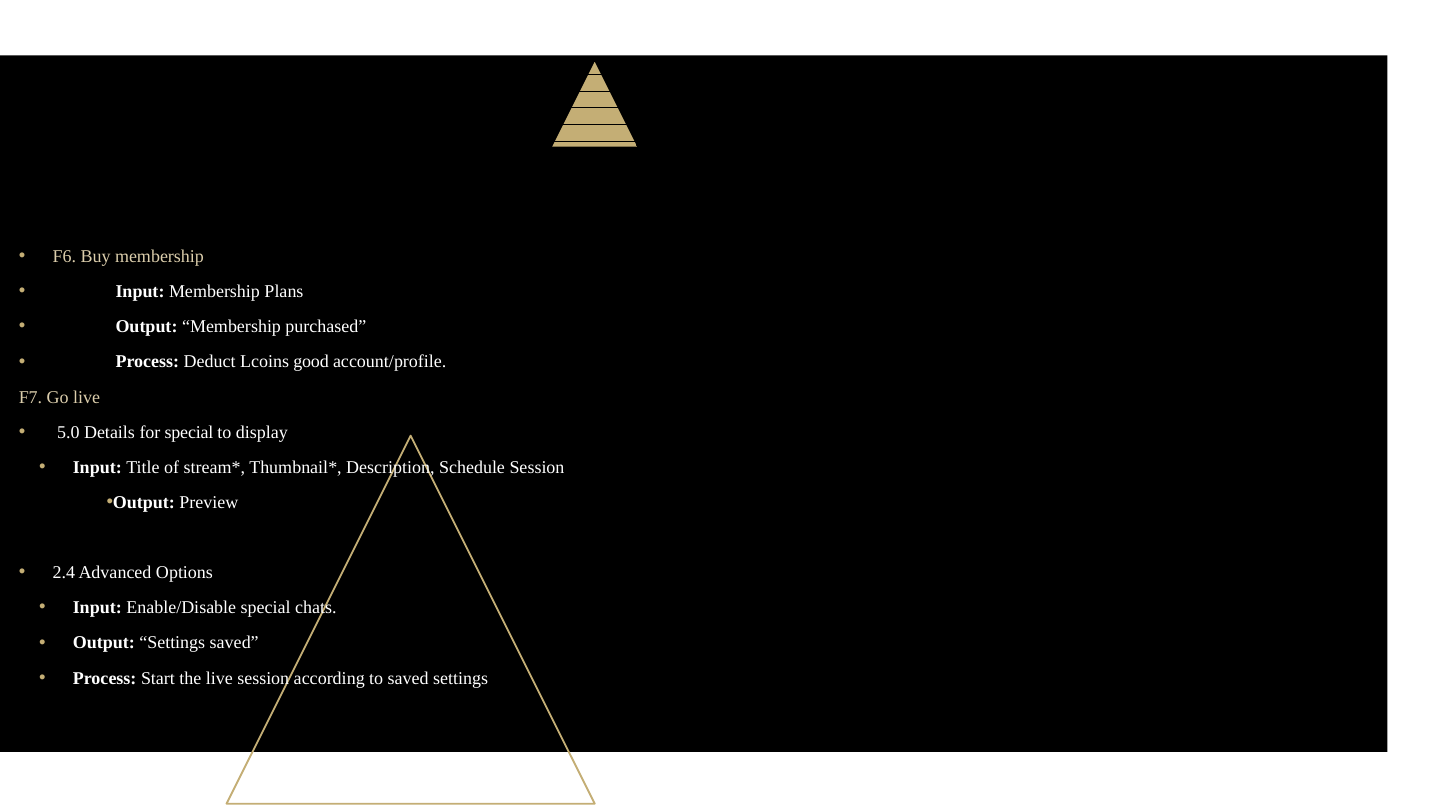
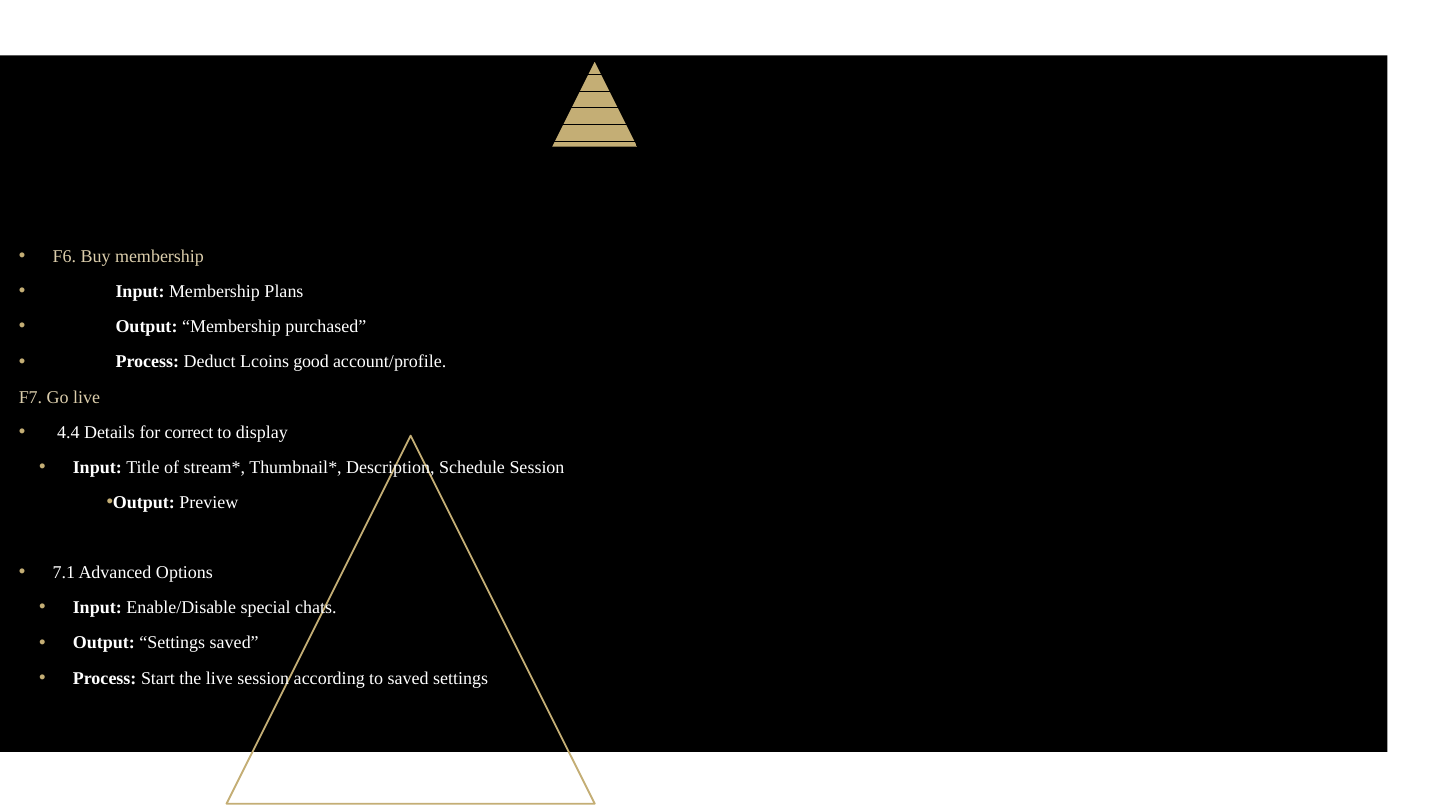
5.0: 5.0 -> 4.4
for special: special -> correct
2.4: 2.4 -> 7.1
